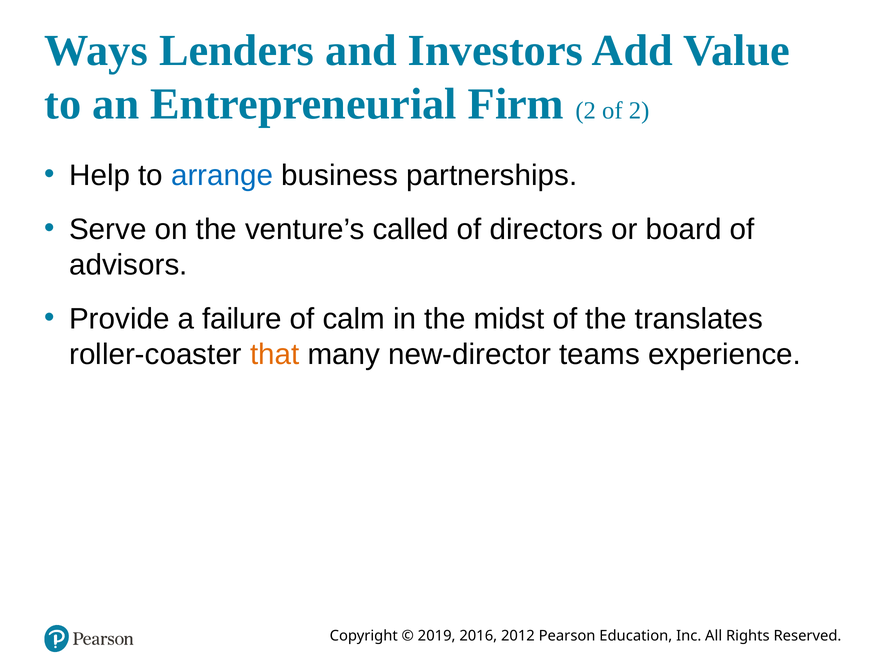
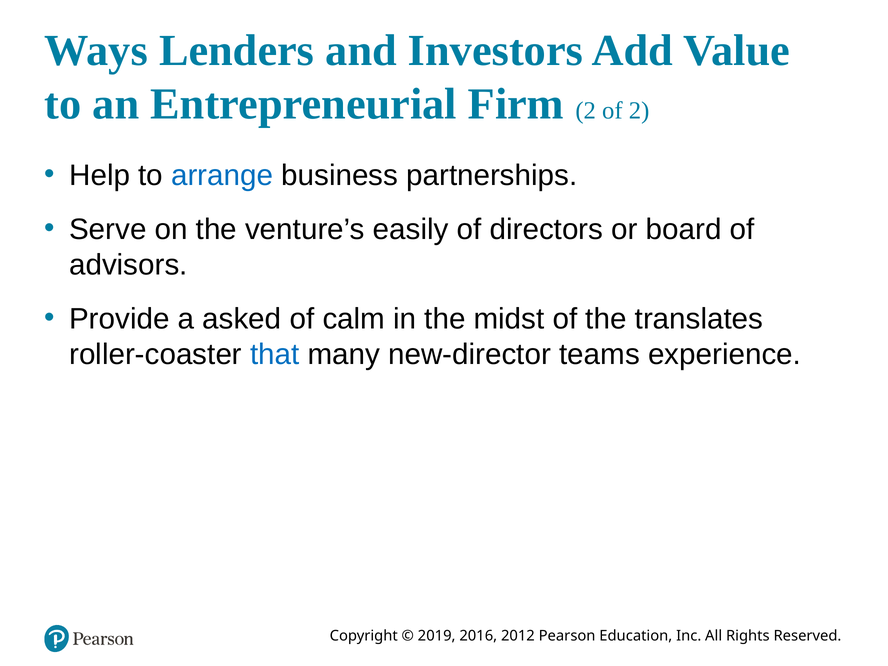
called: called -> easily
failure: failure -> asked
that colour: orange -> blue
